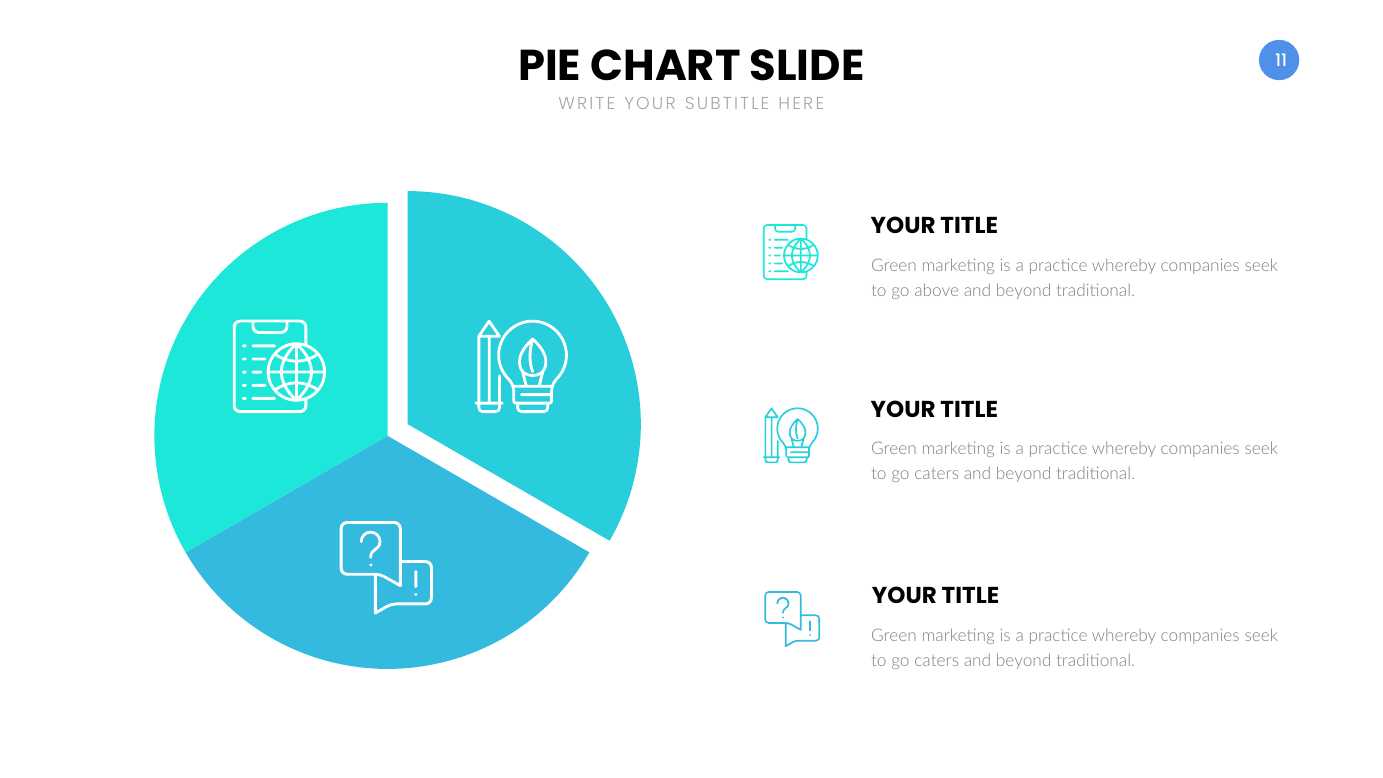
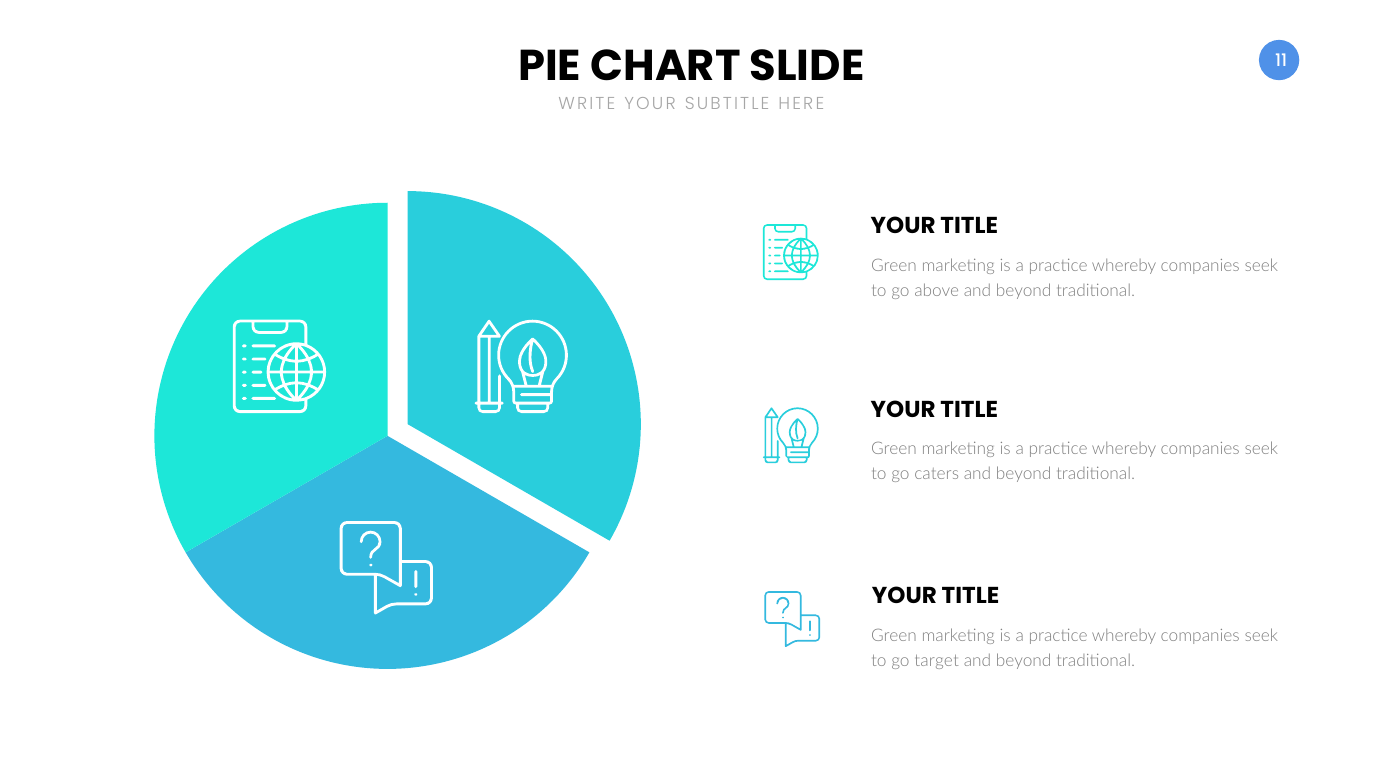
caters at (937, 661): caters -> target
